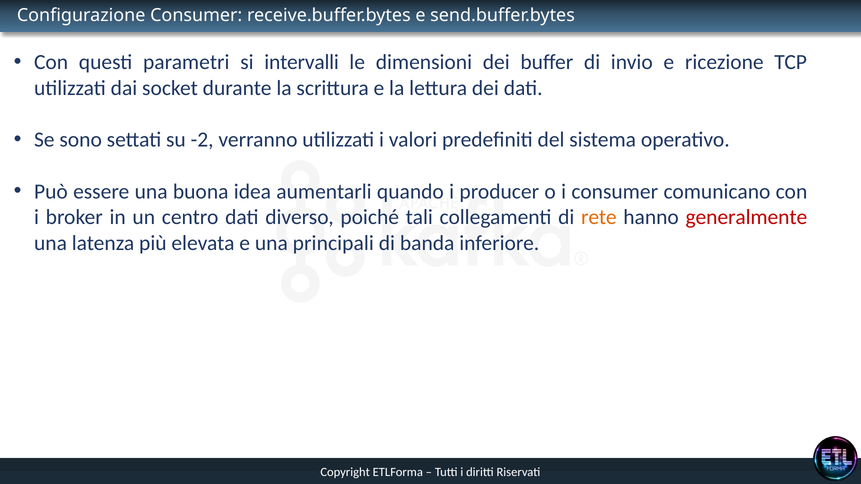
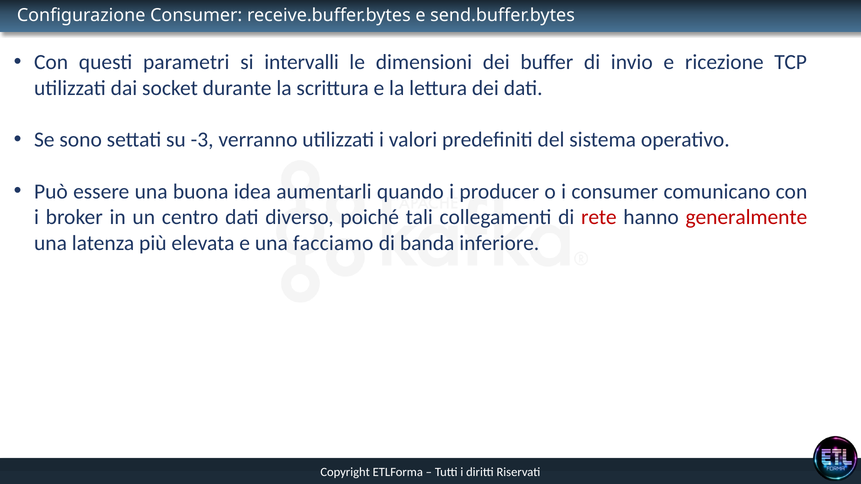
-2: -2 -> -3
rete colour: orange -> red
principali: principali -> facciamo
